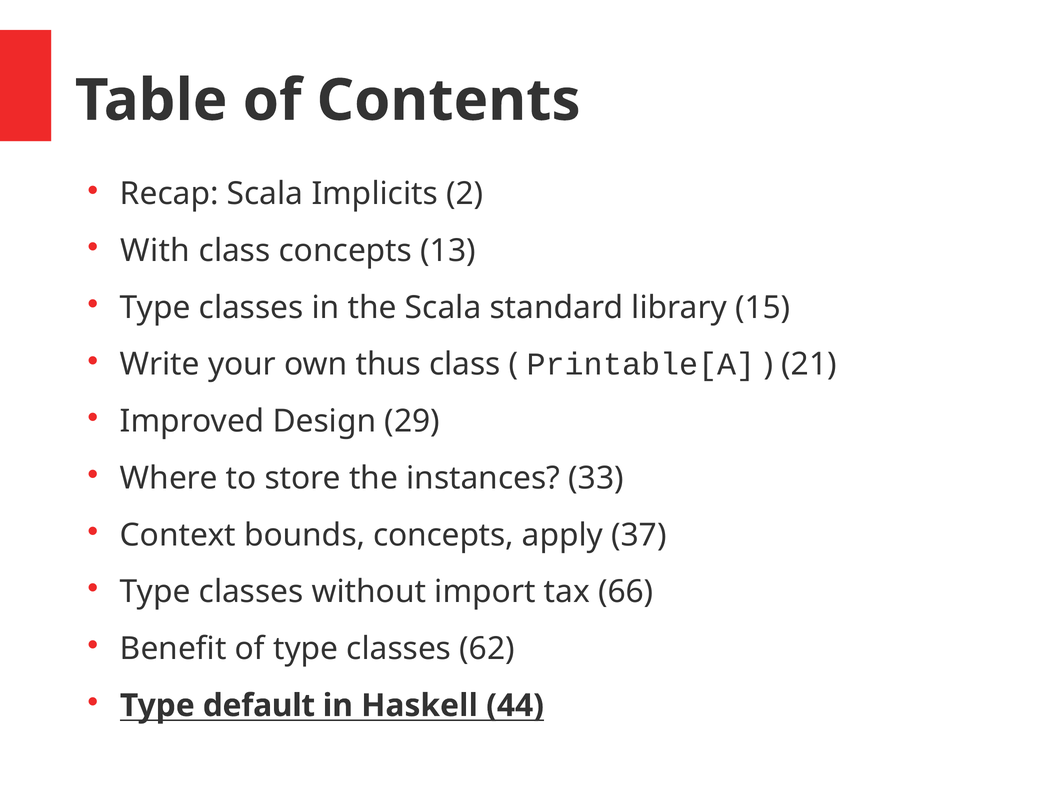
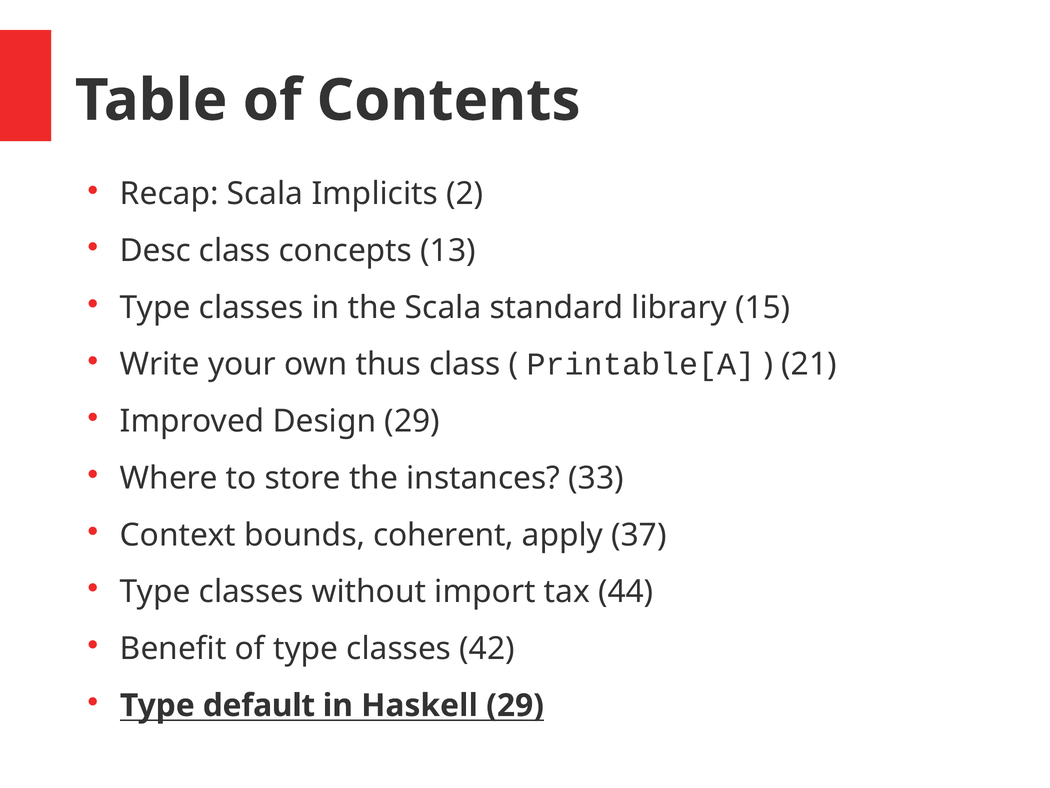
With: With -> Desc
bounds concepts: concepts -> coherent
66: 66 -> 44
62: 62 -> 42
Haskell 44: 44 -> 29
